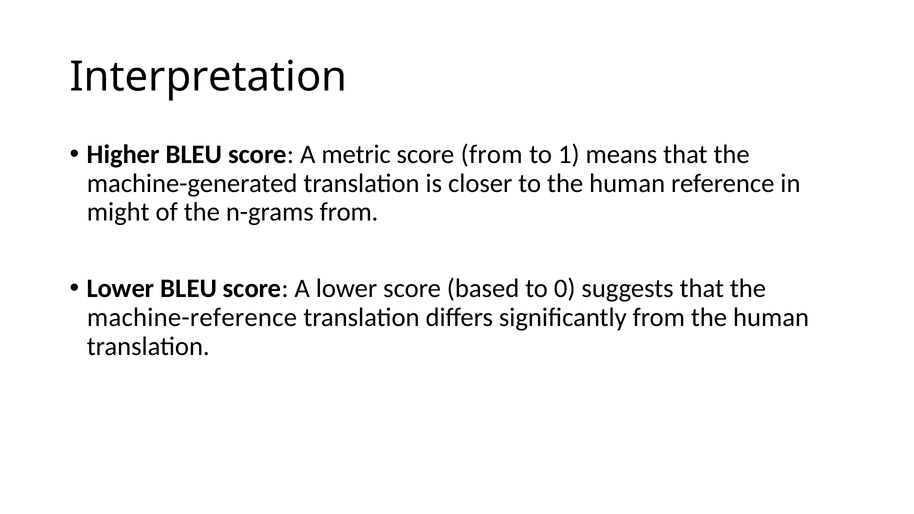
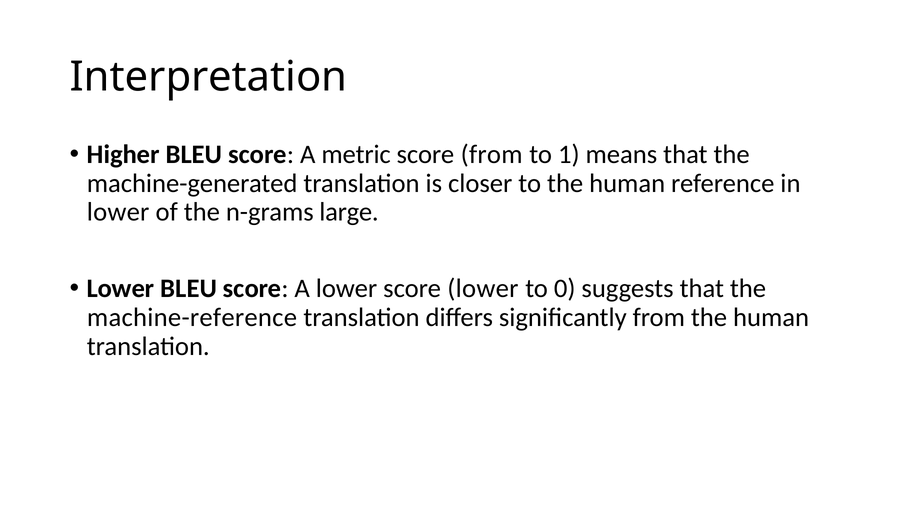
might at (118, 212): might -> lower
n-grams from: from -> large
score based: based -> lower
